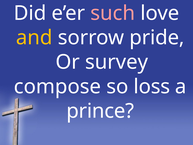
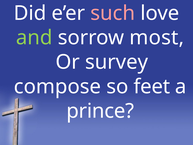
and colour: yellow -> light green
pride: pride -> most
loss: loss -> feet
